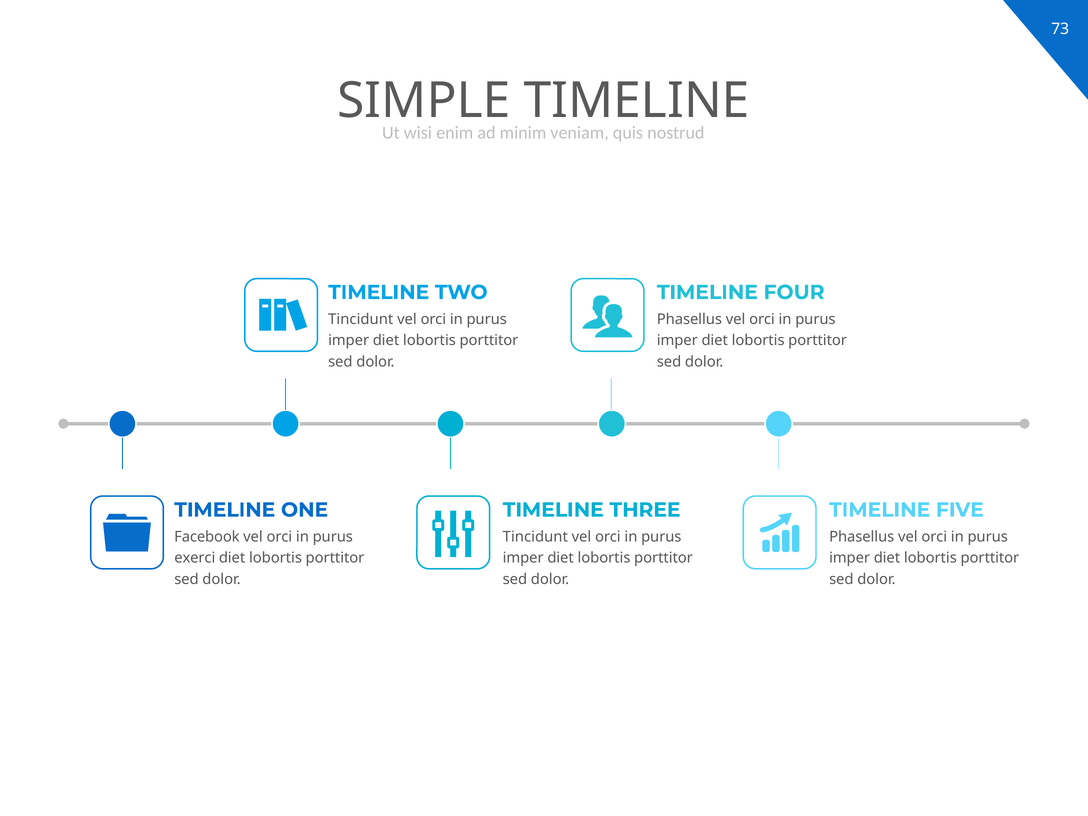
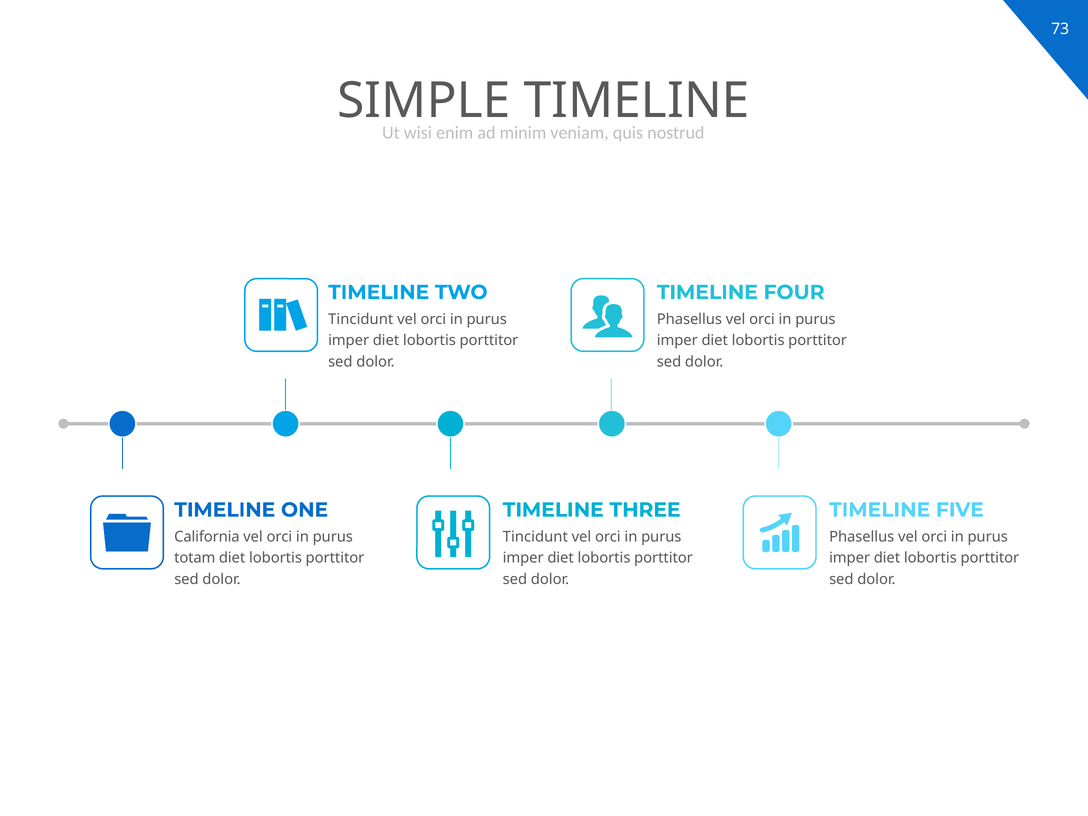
Facebook: Facebook -> California
exerci: exerci -> totam
